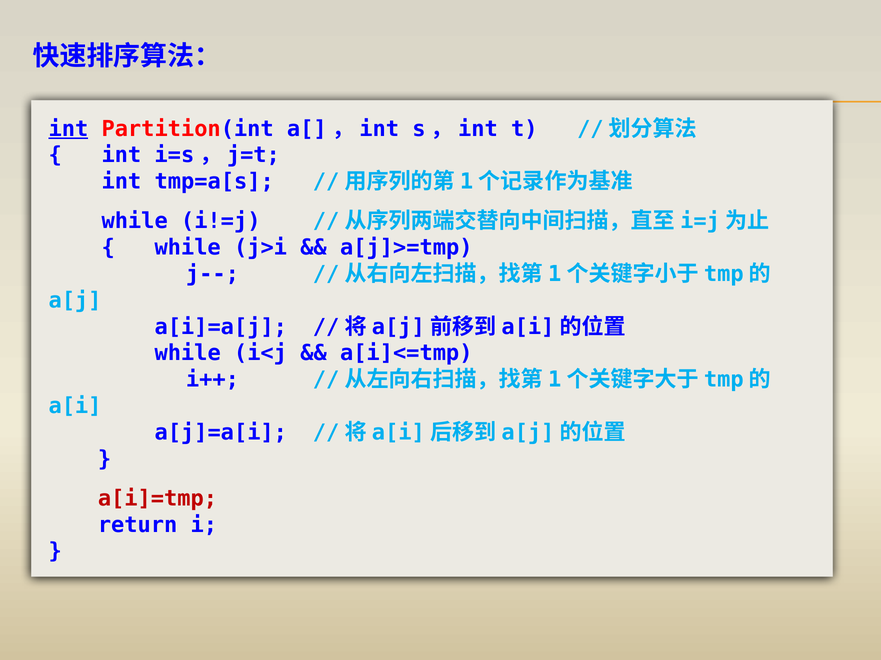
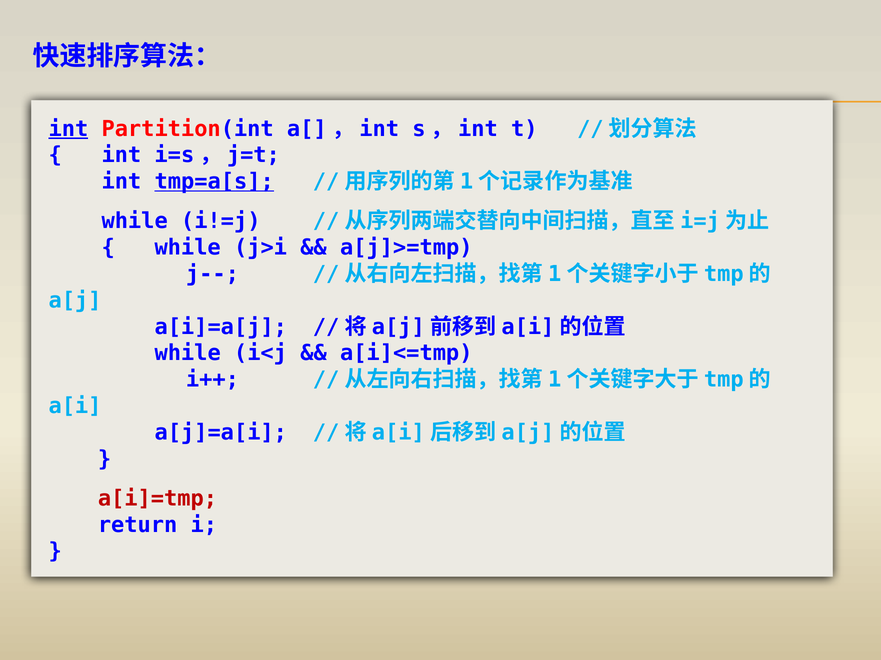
tmp=a[s underline: none -> present
